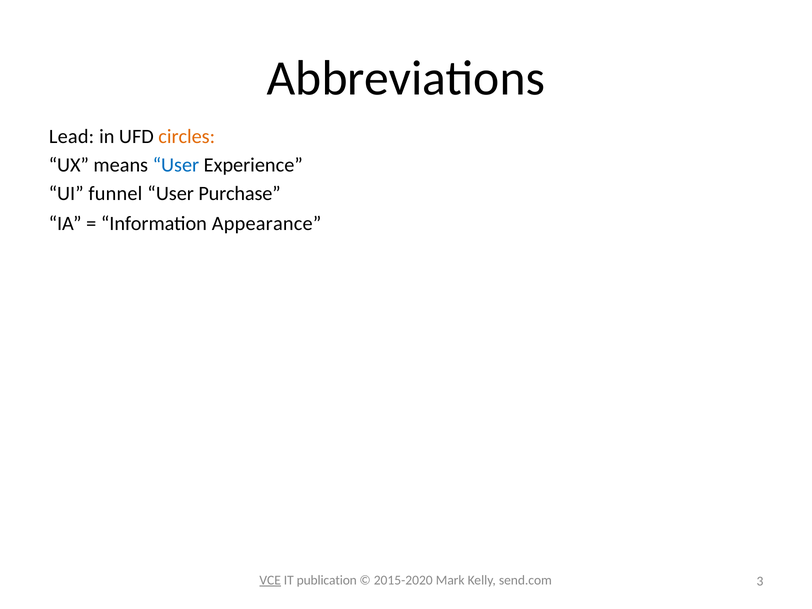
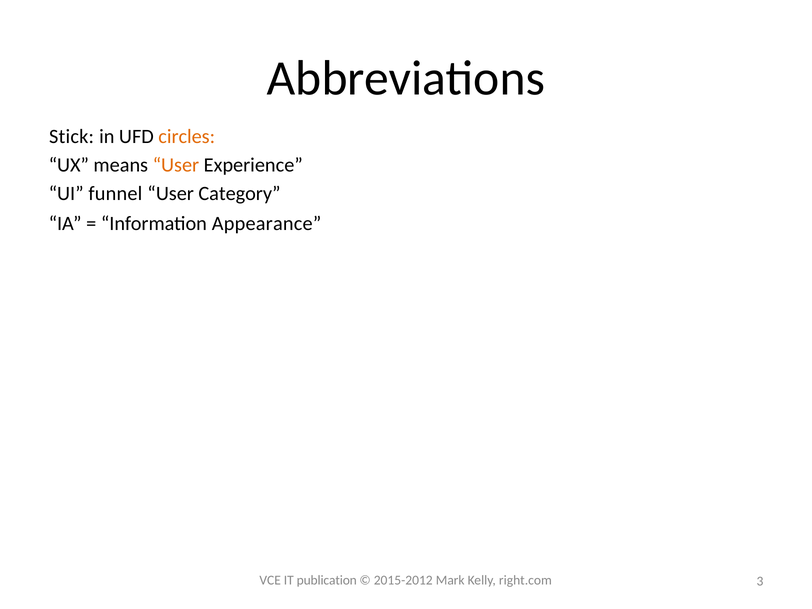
Lead: Lead -> Stick
User at (176, 165) colour: blue -> orange
Purchase: Purchase -> Category
VCE underline: present -> none
2015-2020: 2015-2020 -> 2015-2012
send.com: send.com -> right.com
